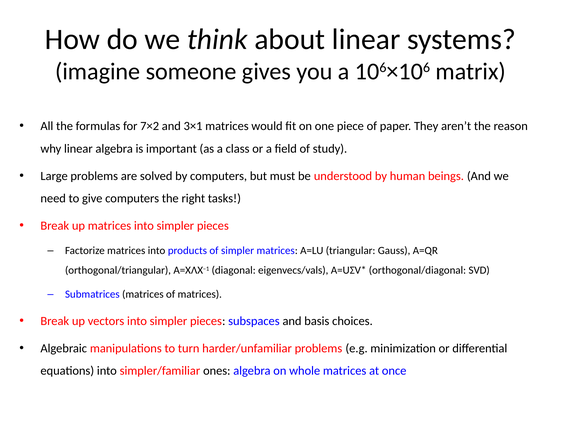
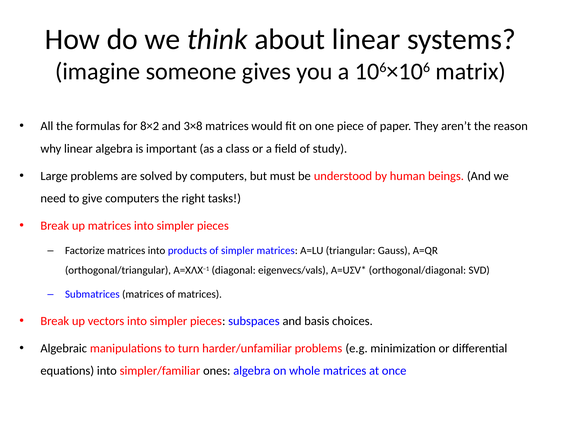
7×2: 7×2 -> 8×2
3×1: 3×1 -> 3×8
